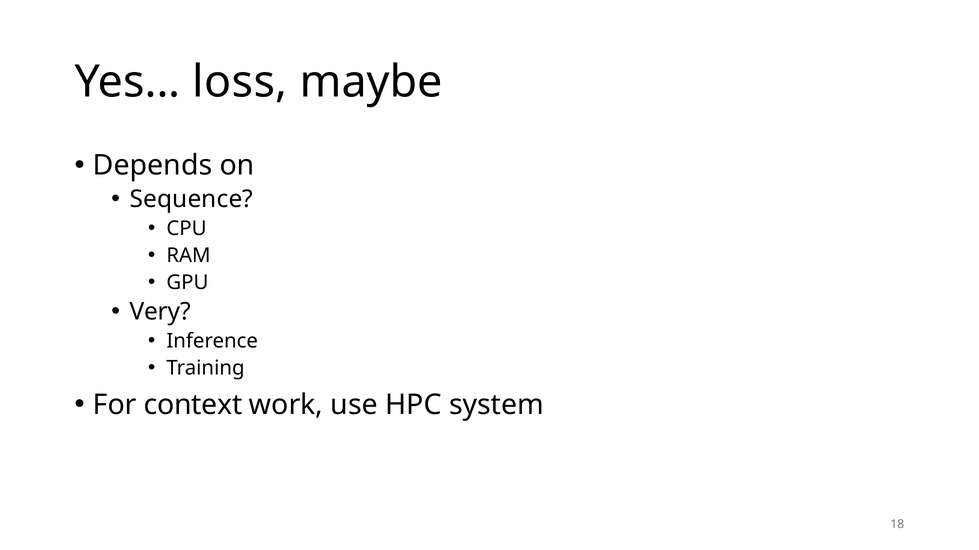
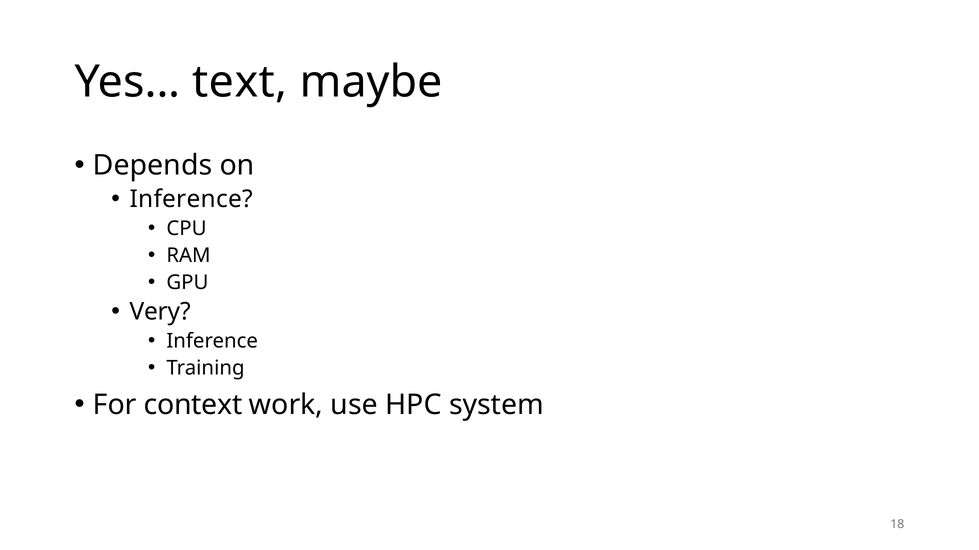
loss: loss -> text
Sequence at (191, 199): Sequence -> Inference
